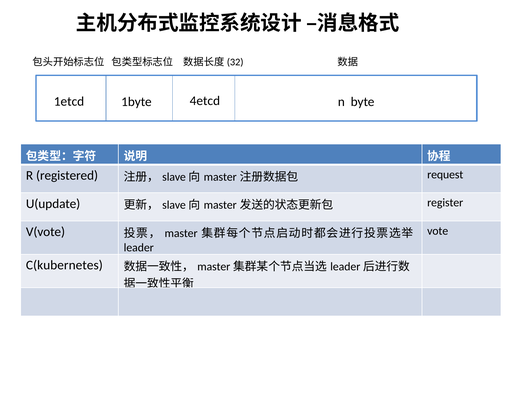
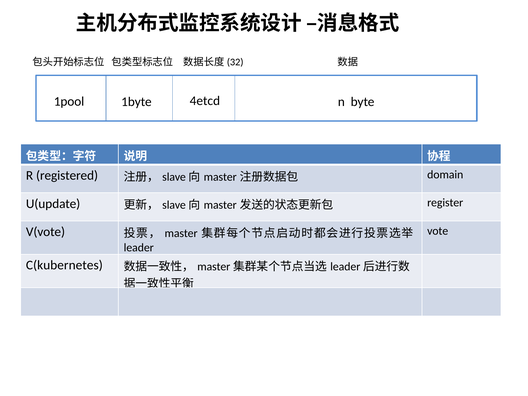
1etcd: 1etcd -> 1pool
request: request -> domain
